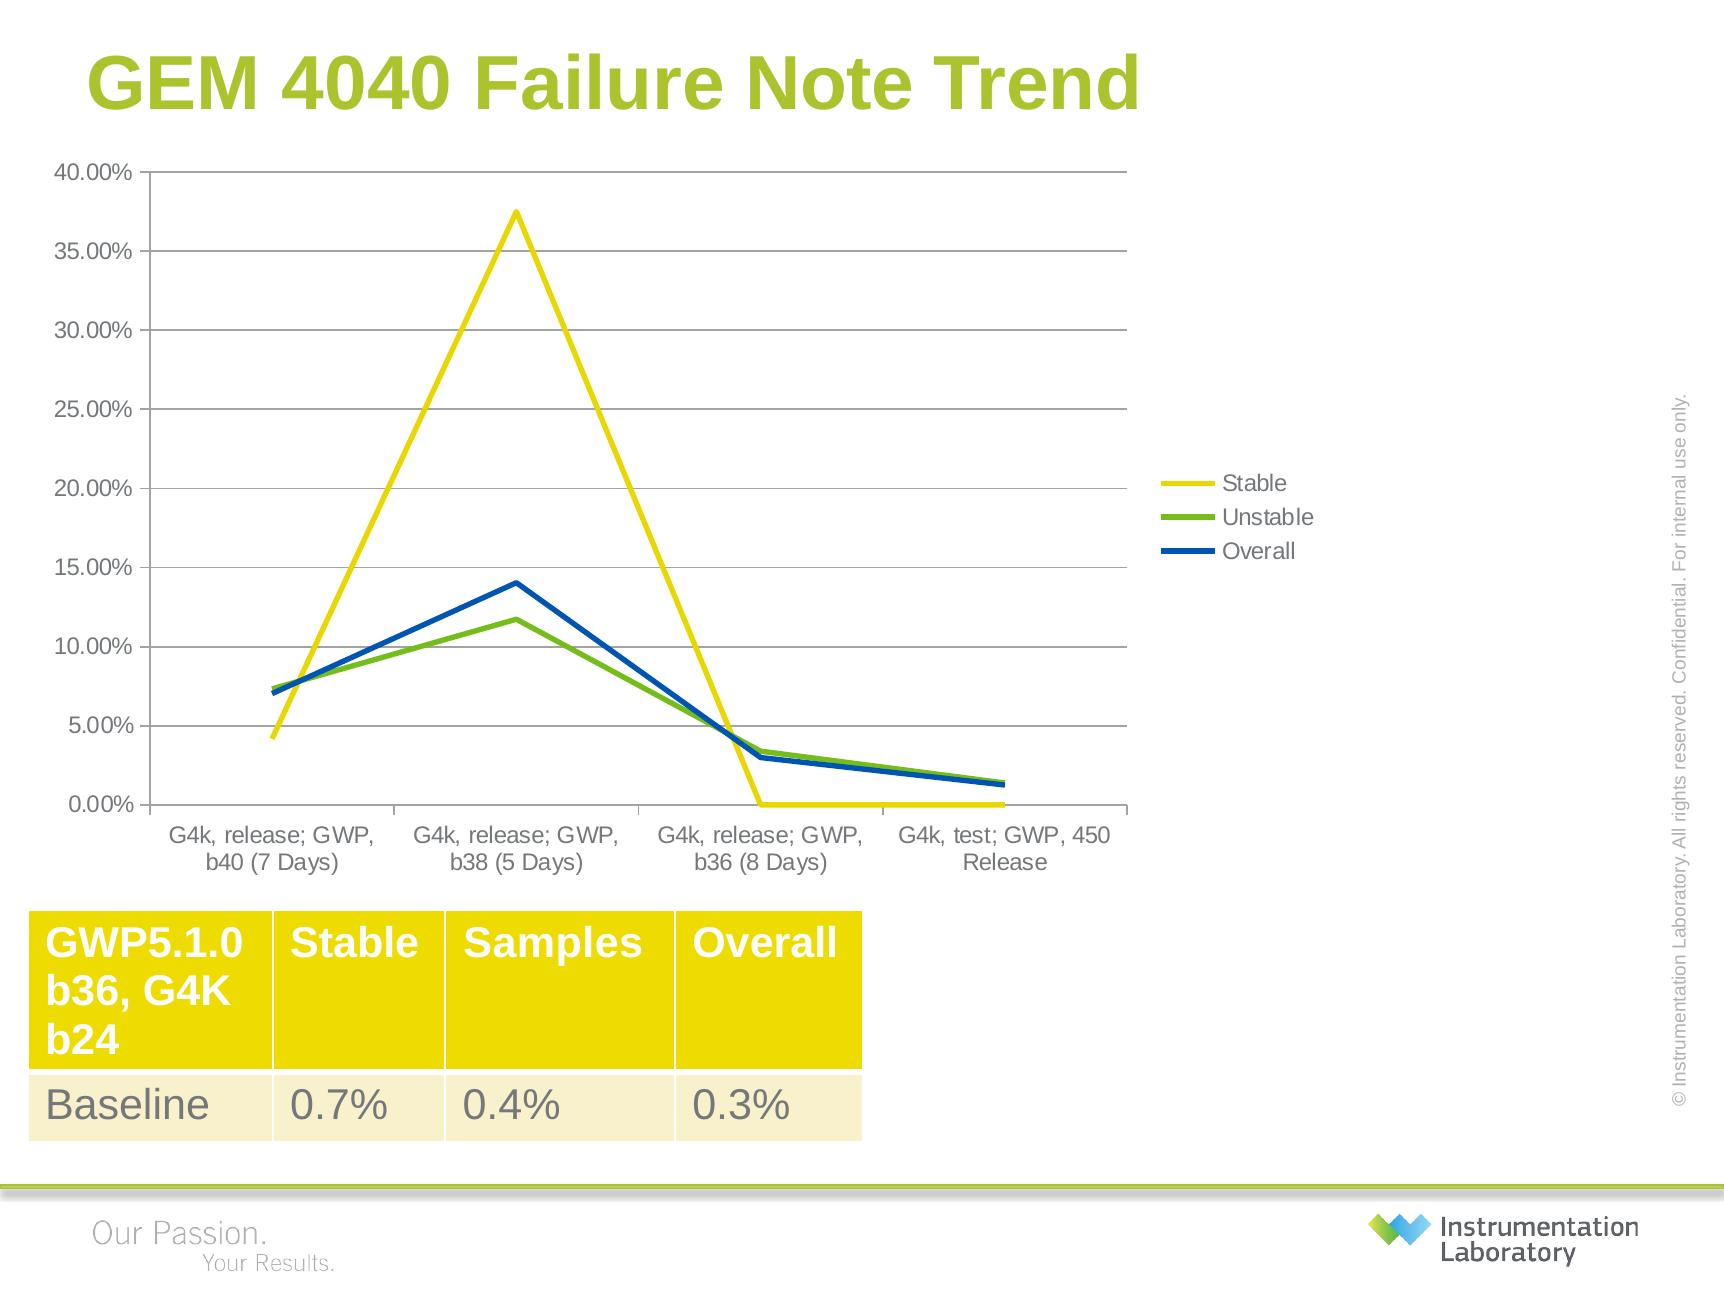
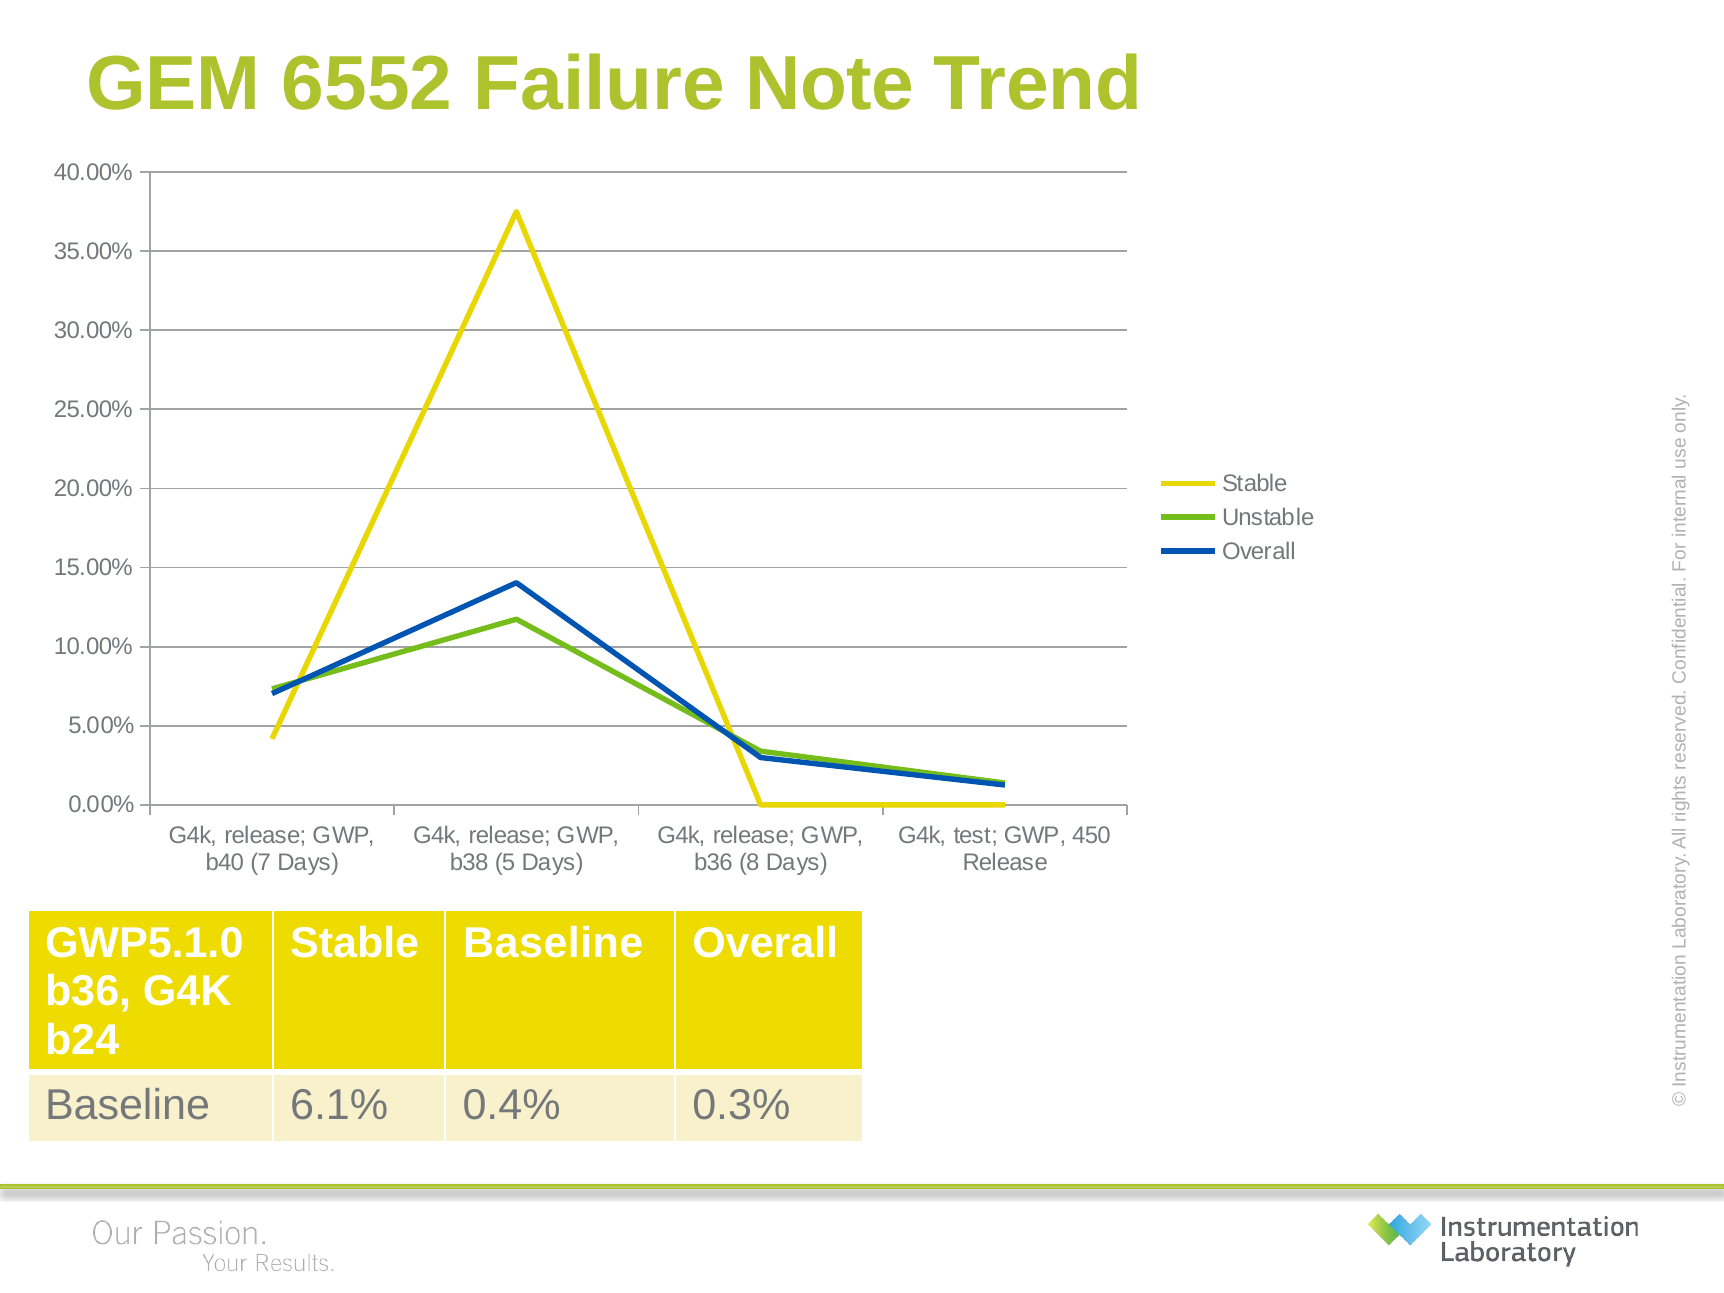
4040: 4040 -> 6552
Stable Samples: Samples -> Baseline
0.7%: 0.7% -> 6.1%
